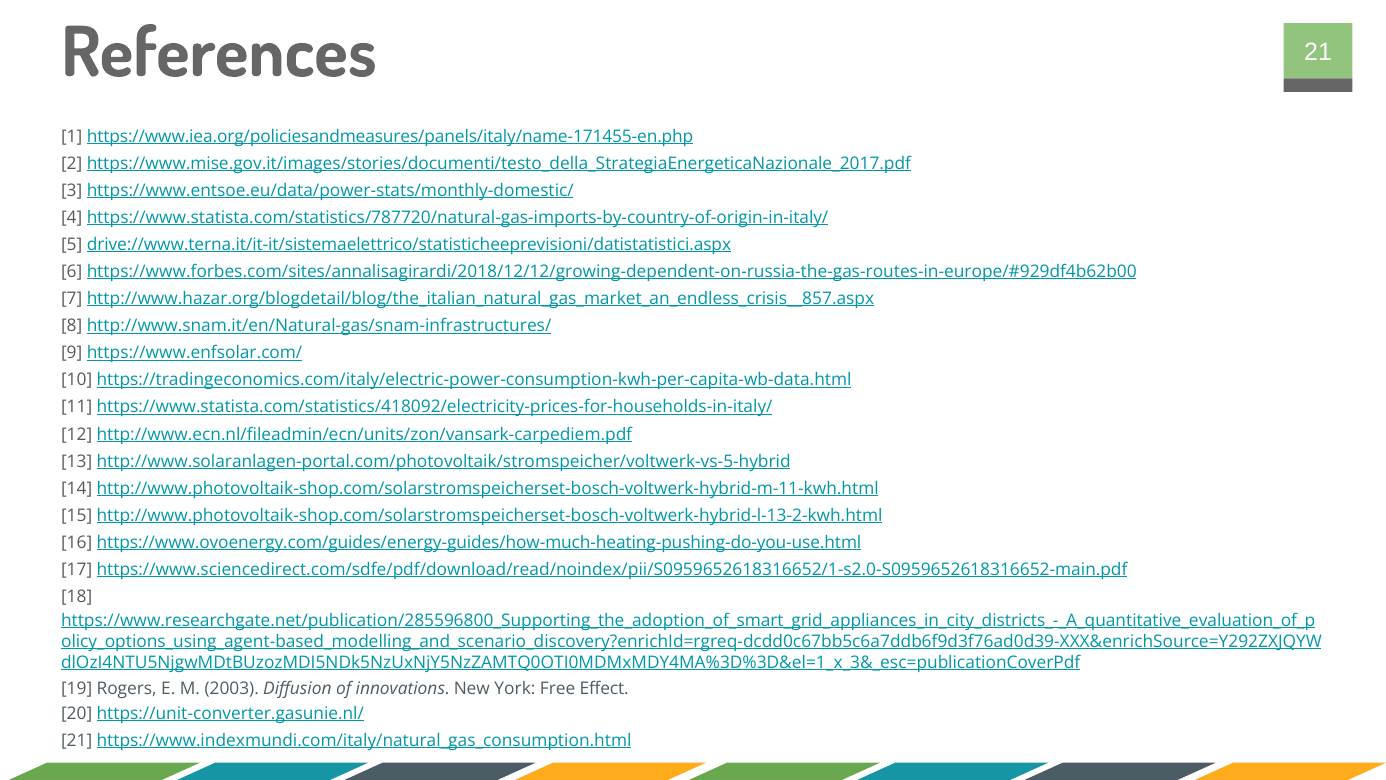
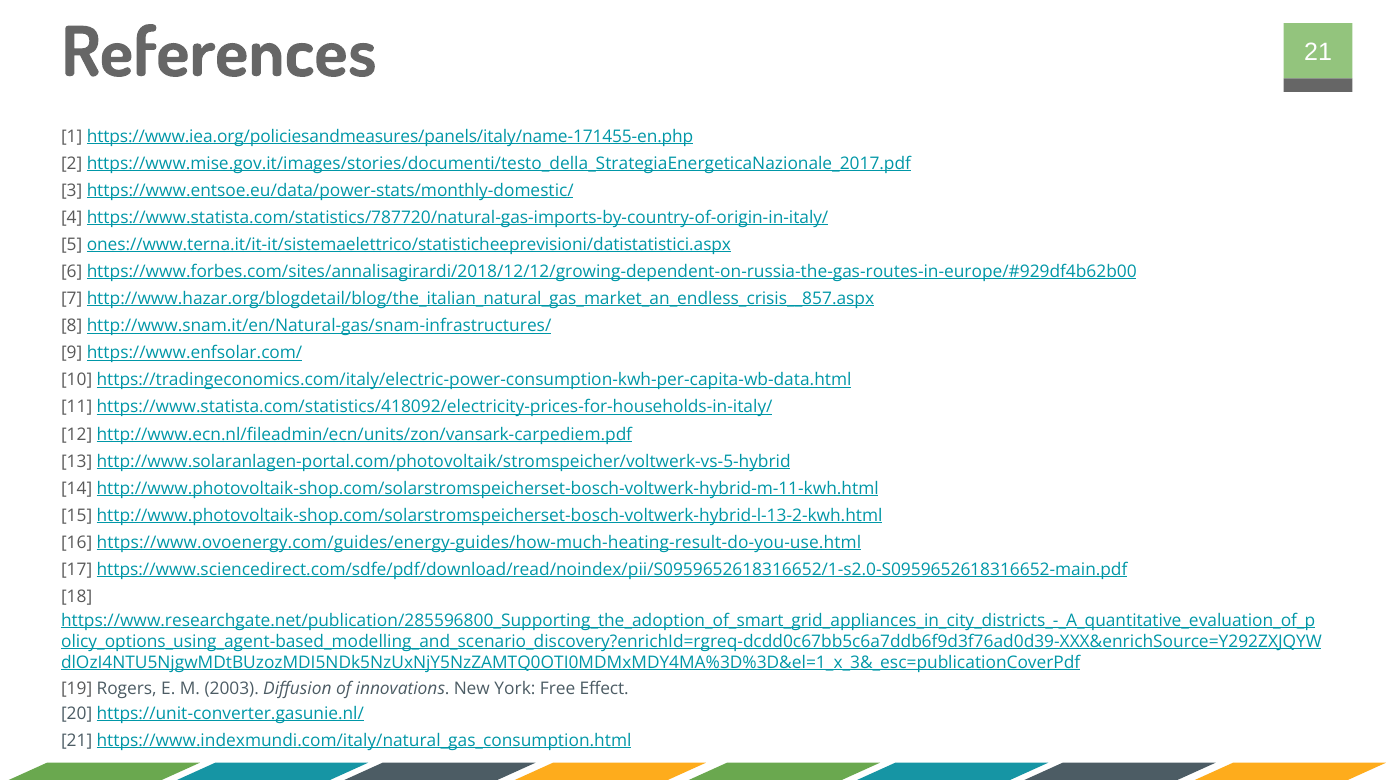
drive://www.terna.it/it-it/sistemaelettrico/statisticheeprevisioni/datistatistici.aspx: drive://www.terna.it/it-it/sistemaelettrico/statisticheeprevisioni/datistatistici.aspx -> ones://www.terna.it/it-it/sistemaelettrico/statisticheeprevisioni/datistatistici.aspx
https://www.ovoenergy.com/guides/energy-guides/how-much-heating-pushing-do-you-use.html: https://www.ovoenergy.com/guides/energy-guides/how-much-heating-pushing-do-you-use.html -> https://www.ovoenergy.com/guides/energy-guides/how-much-heating-result-do-you-use.html
